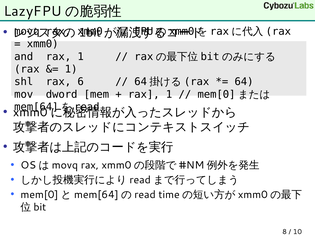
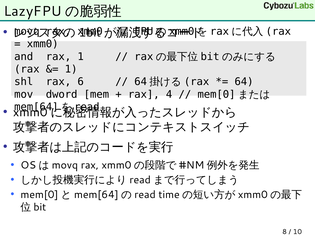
1 at (169, 94): 1 -> 4
